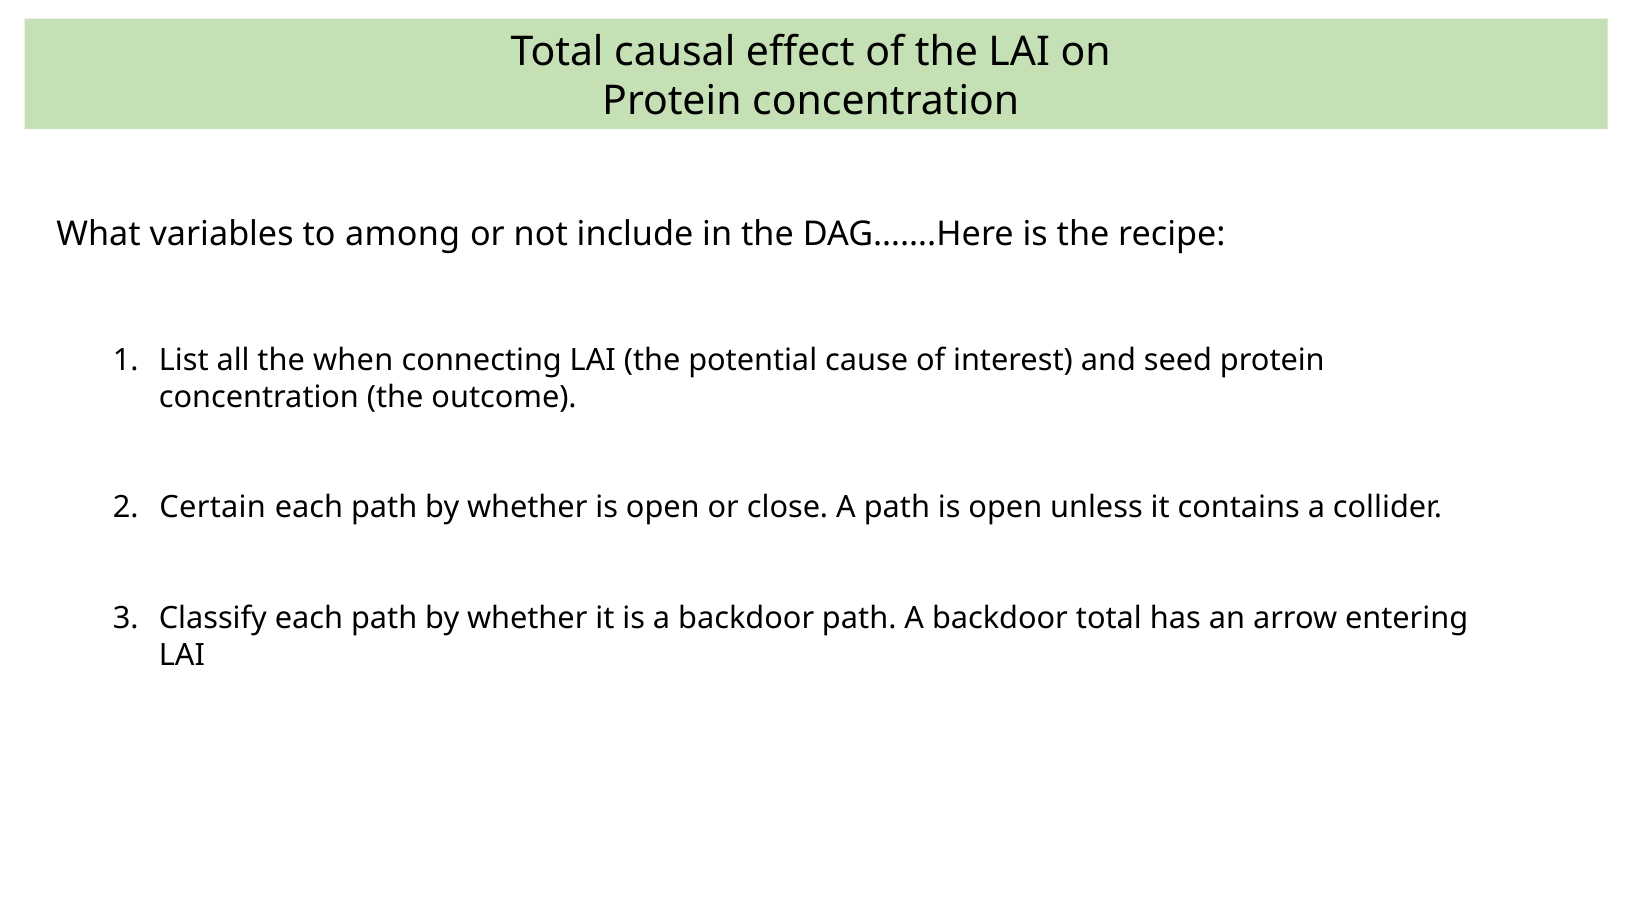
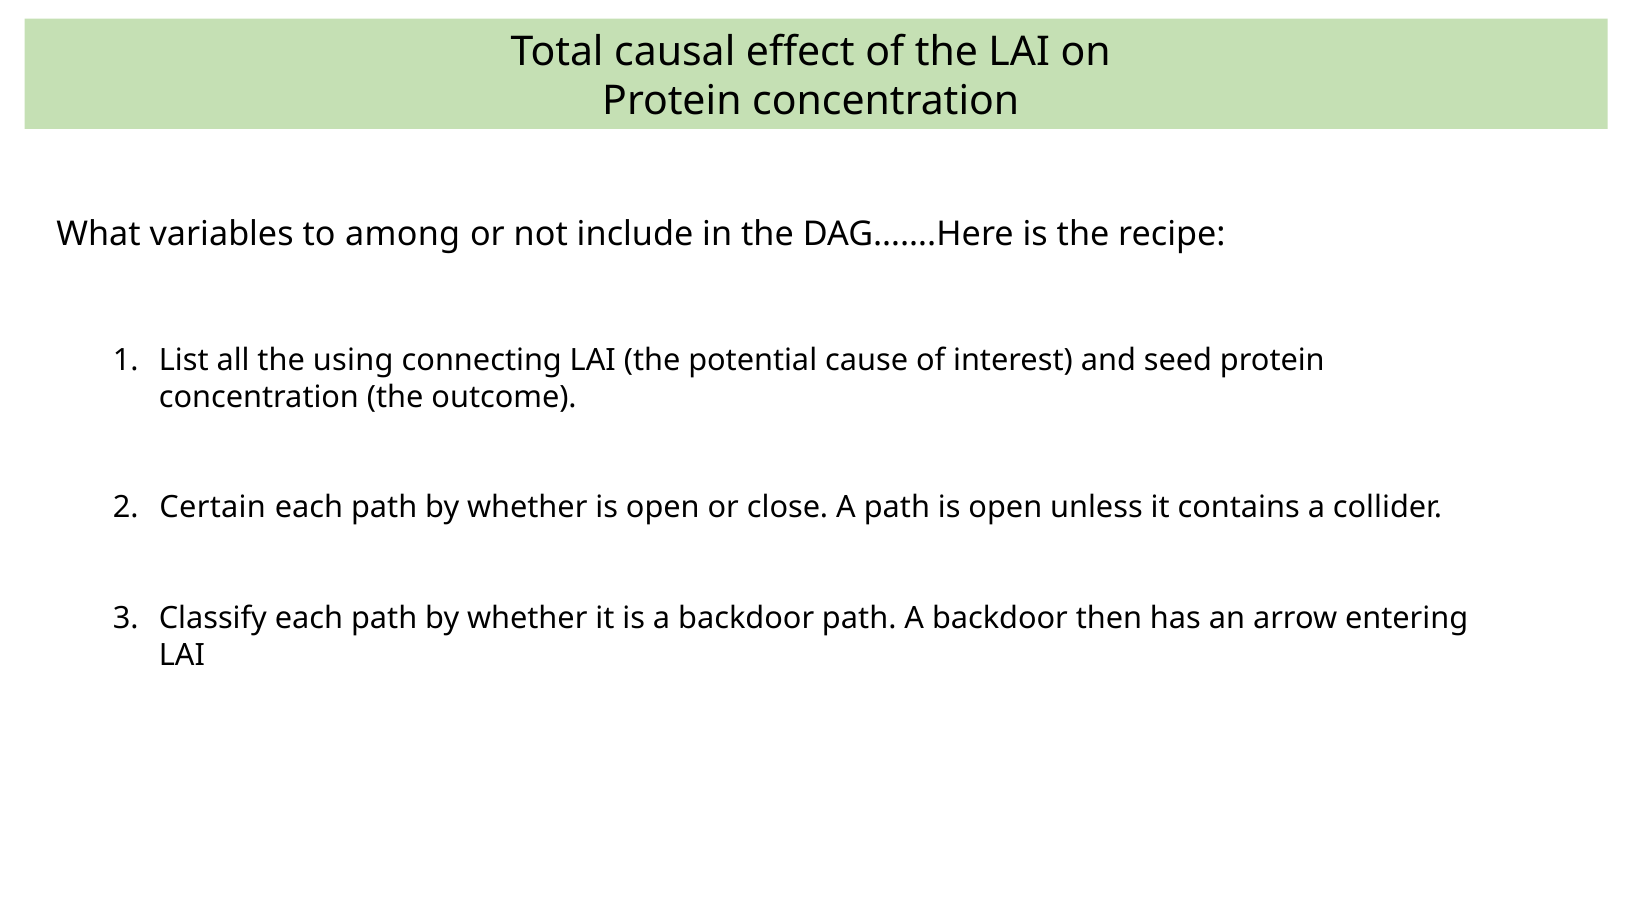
when: when -> using
backdoor total: total -> then
